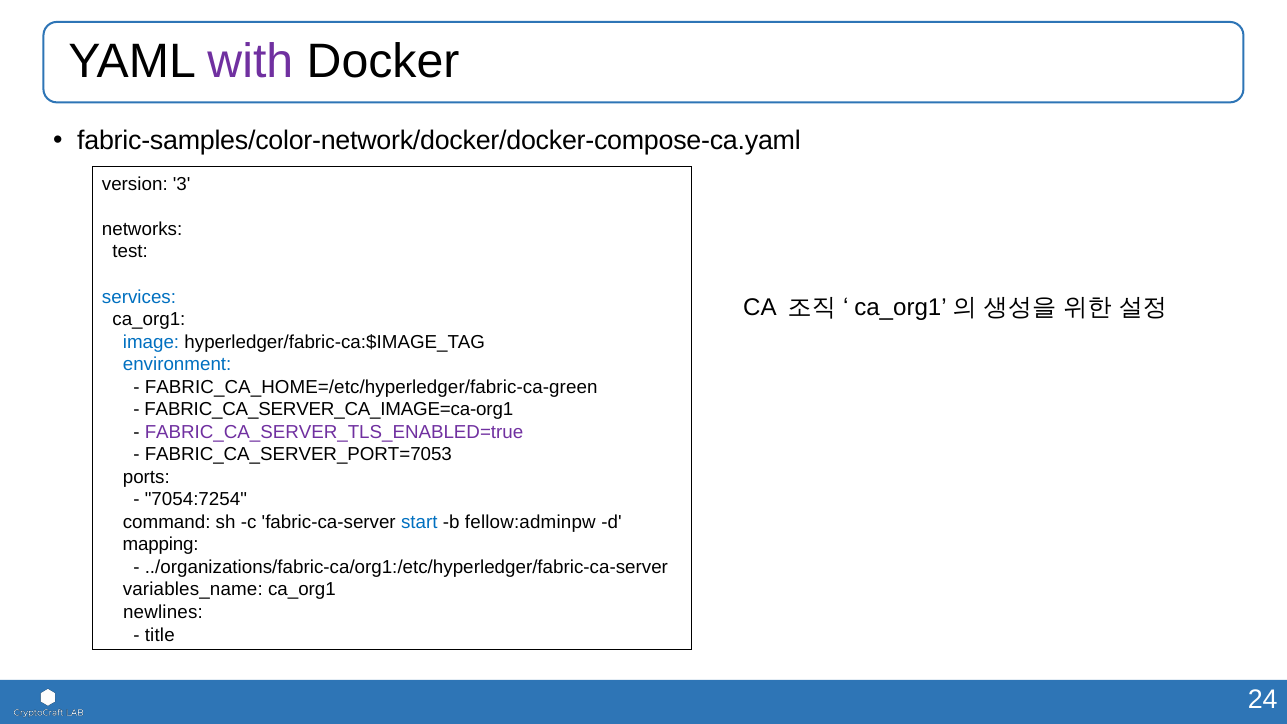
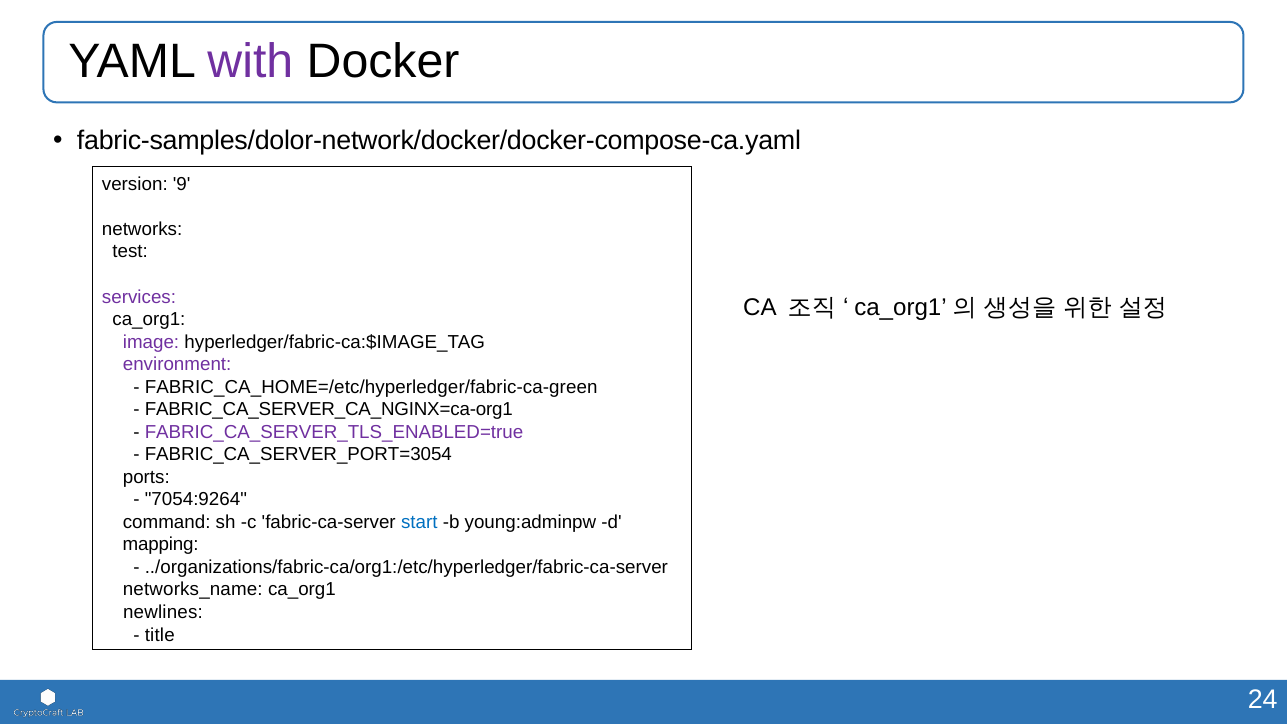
fabric-samples/color-network/docker/docker-compose-ca.yaml: fabric-samples/color-network/docker/docker-compose-ca.yaml -> fabric-samples/dolor-network/docker/docker-compose-ca.yaml
3: 3 -> 9
services colour: blue -> purple
image colour: blue -> purple
environment colour: blue -> purple
FABRIC_CA_SERVER_CA_IMAGE=ca-org1: FABRIC_CA_SERVER_CA_IMAGE=ca-org1 -> FABRIC_CA_SERVER_CA_NGINX=ca-org1
FABRIC_CA_SERVER_PORT=7053: FABRIC_CA_SERVER_PORT=7053 -> FABRIC_CA_SERVER_PORT=3054
7054:7254: 7054:7254 -> 7054:9264
fellow:adminpw: fellow:adminpw -> young:adminpw
variables_name: variables_name -> networks_name
